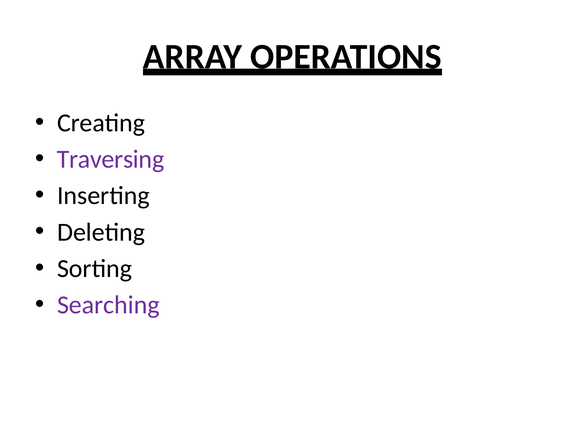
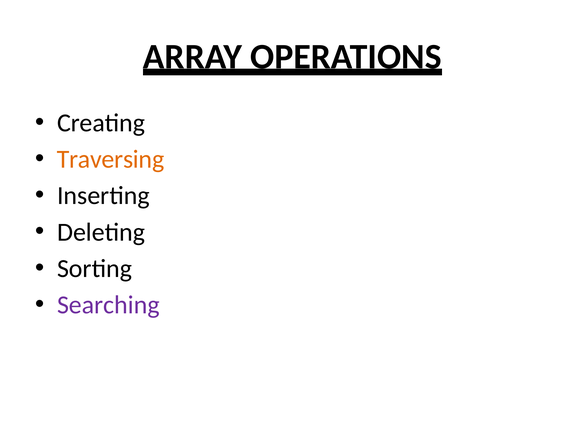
Traversing colour: purple -> orange
